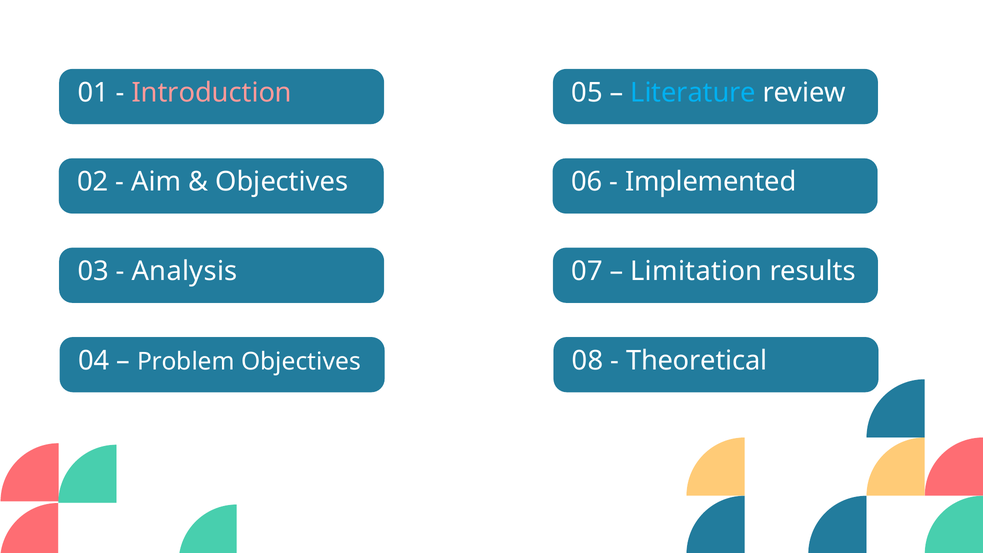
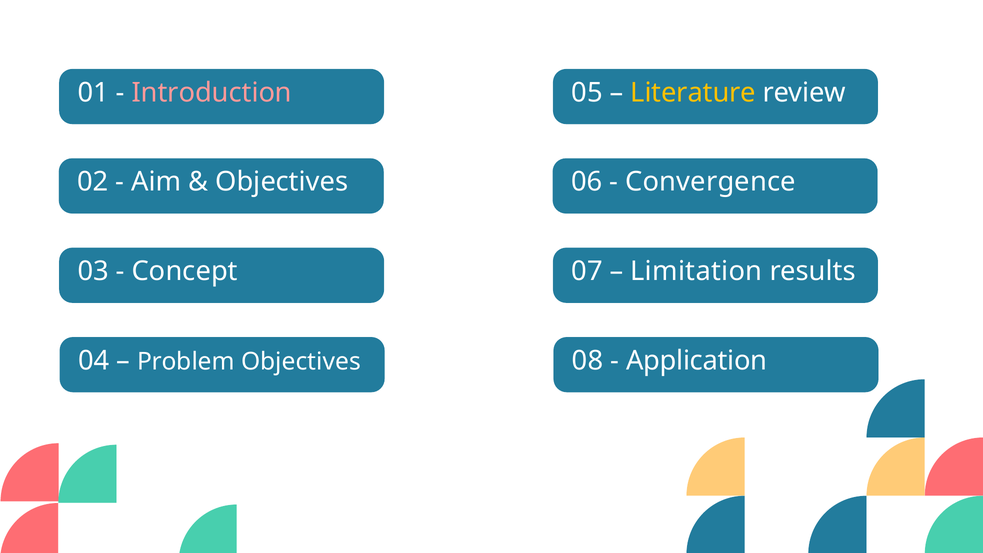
Literature colour: light blue -> yellow
Implemented: Implemented -> Convergence
Analysis: Analysis -> Concept
Theoretical: Theoretical -> Application
